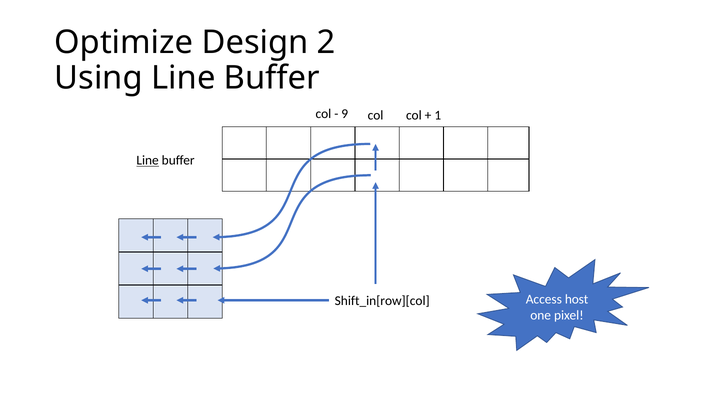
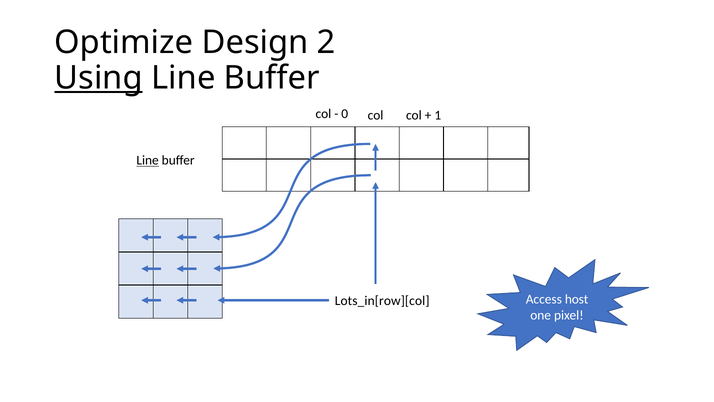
Using underline: none -> present
9: 9 -> 0
Shift_in[row][col: Shift_in[row][col -> Lots_in[row][col
